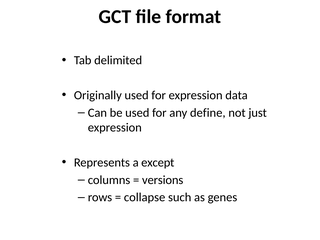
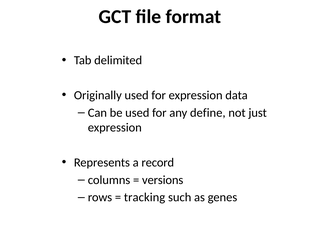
except: except -> record
collapse: collapse -> tracking
